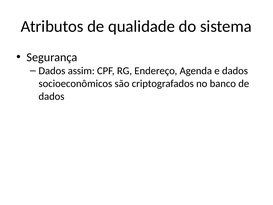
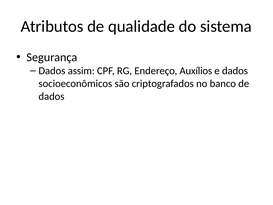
Agenda: Agenda -> Auxílios
